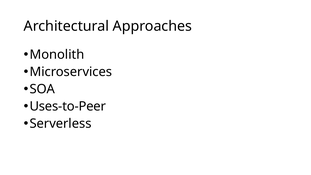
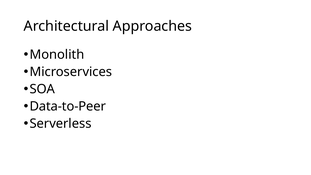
Uses-to-Peer: Uses-to-Peer -> Data-to-Peer
